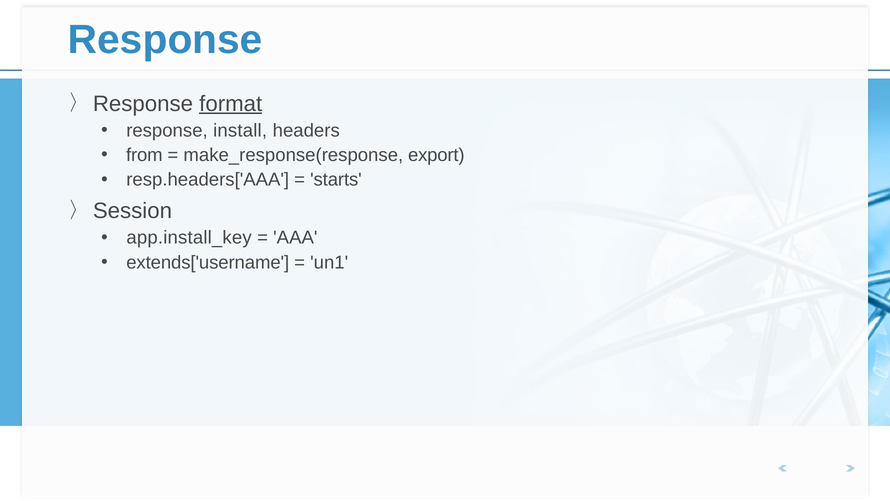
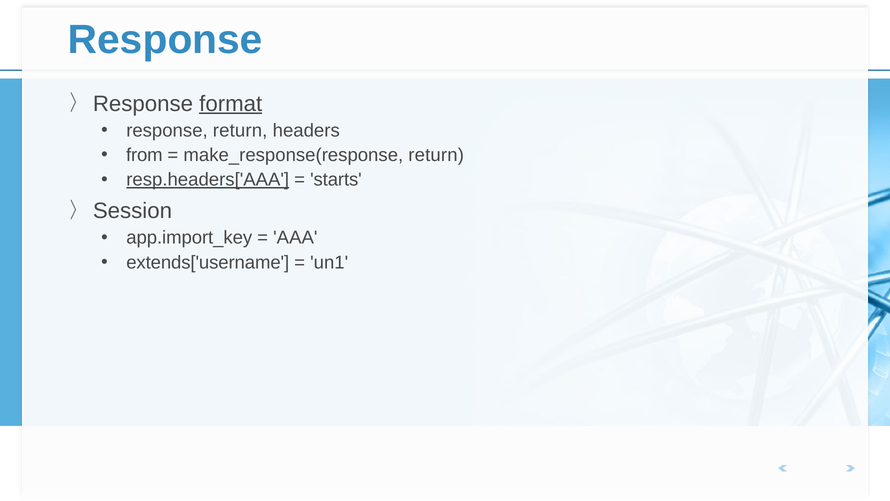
response install: install -> return
make_response(response export: export -> return
resp.headers['AAA underline: none -> present
app.install_key: app.install_key -> app.import_key
